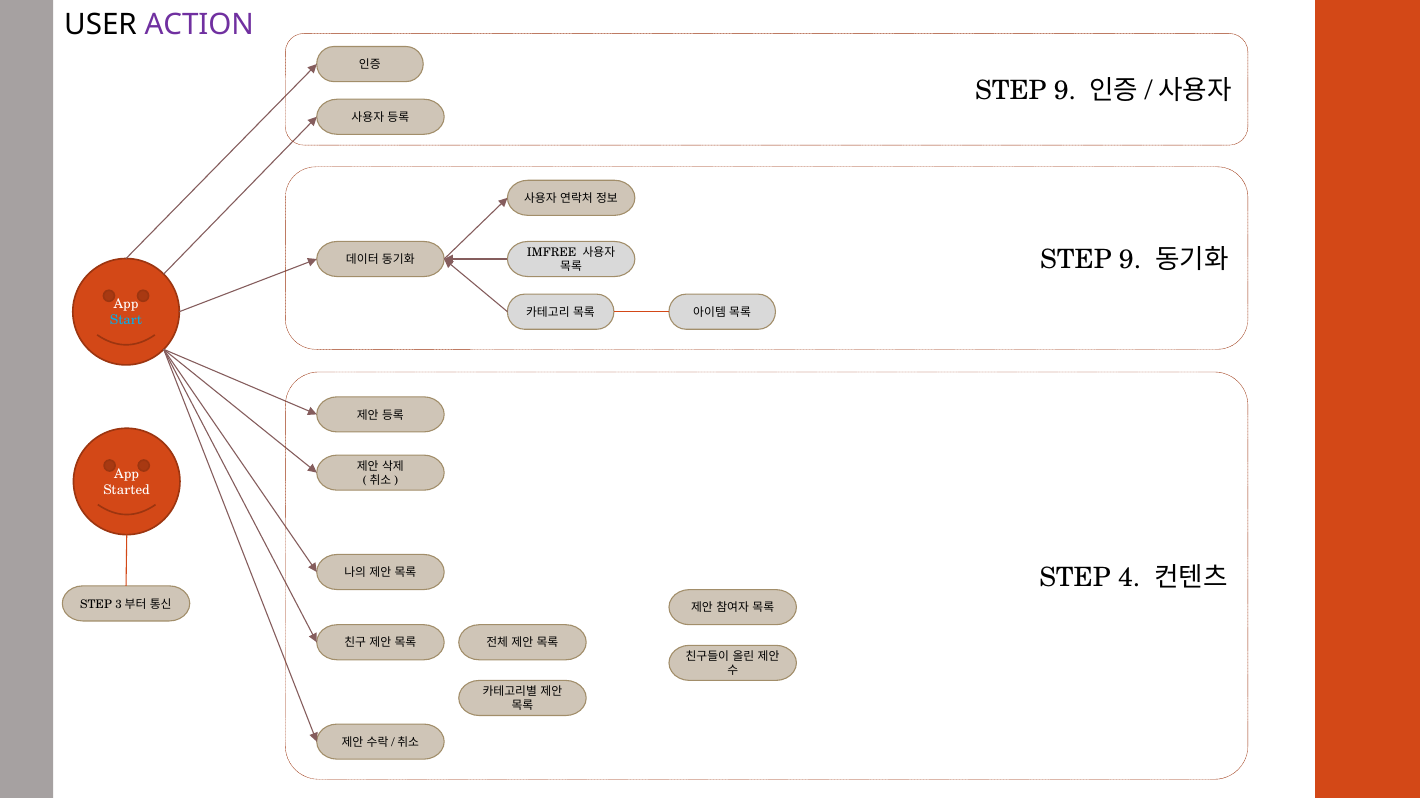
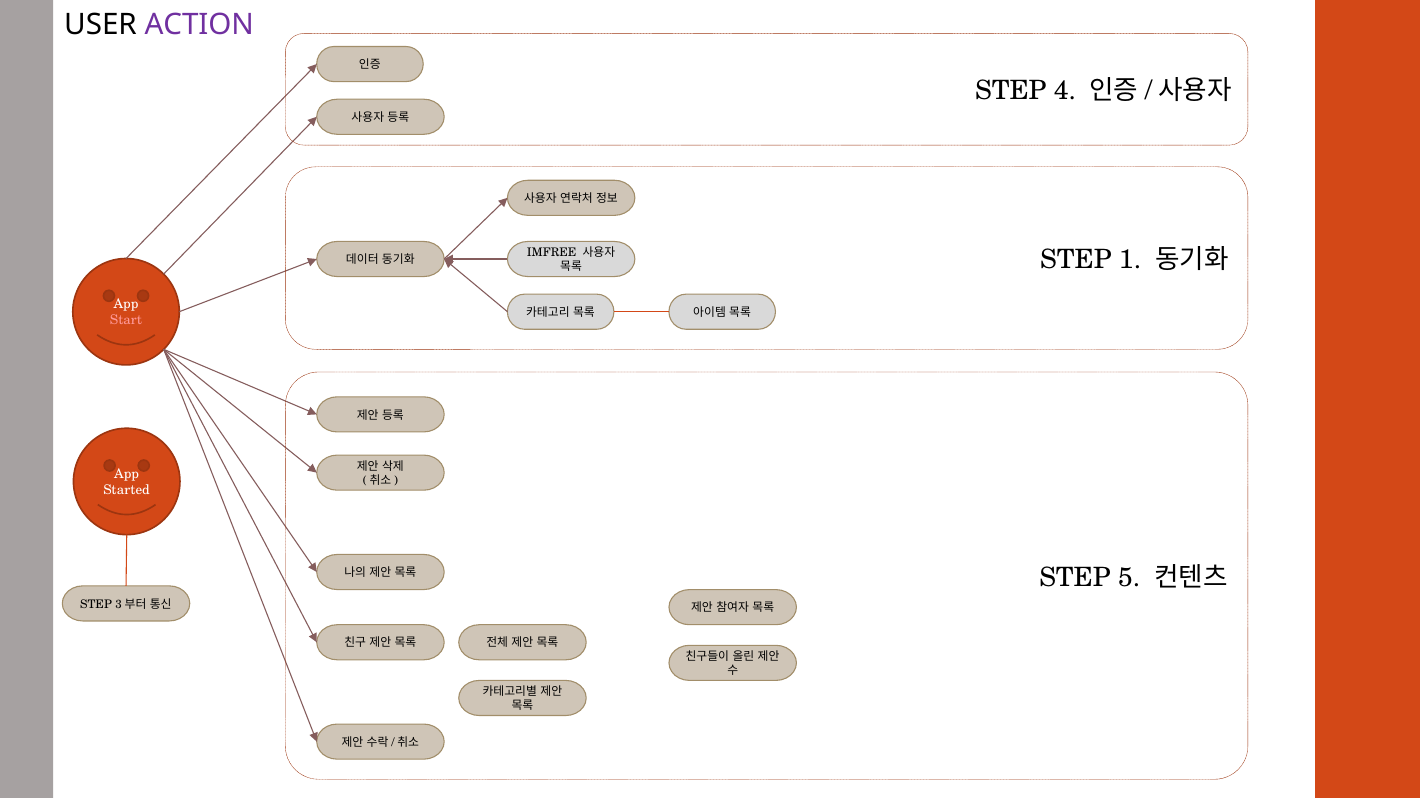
9 at (1065, 91): 9 -> 4
9 at (1130, 260): 9 -> 1
Start colour: light blue -> pink
4: 4 -> 5
